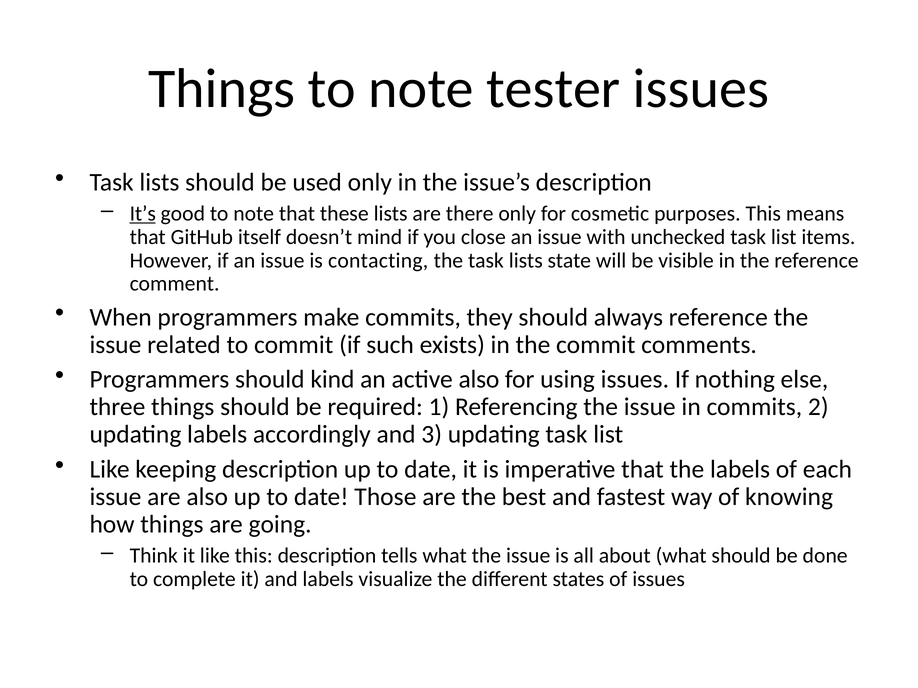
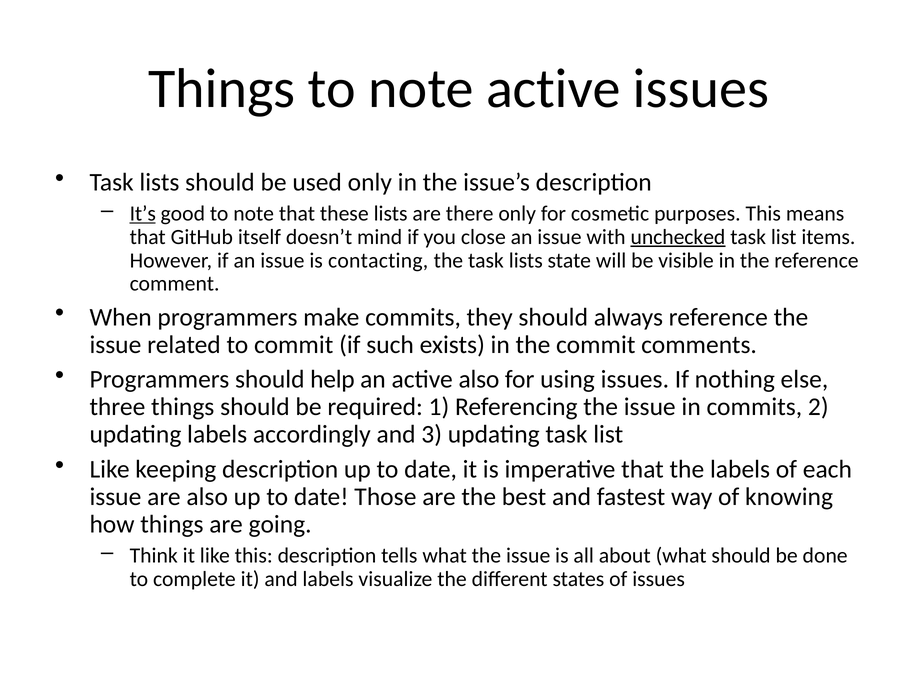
note tester: tester -> active
unchecked underline: none -> present
kind: kind -> help
